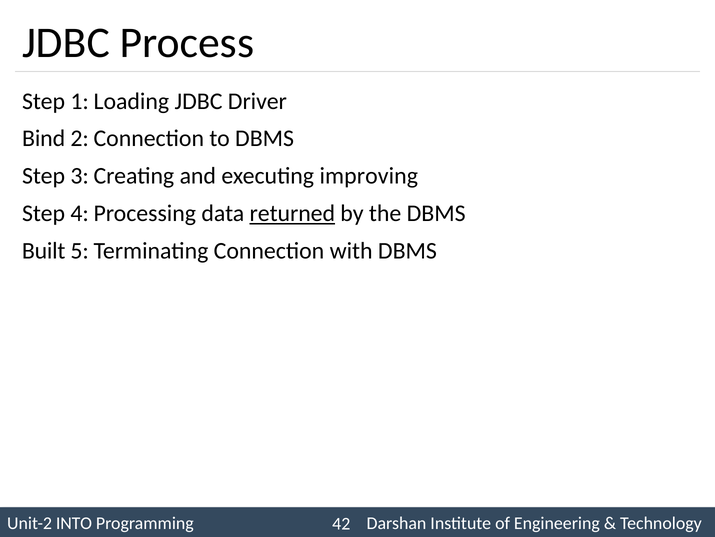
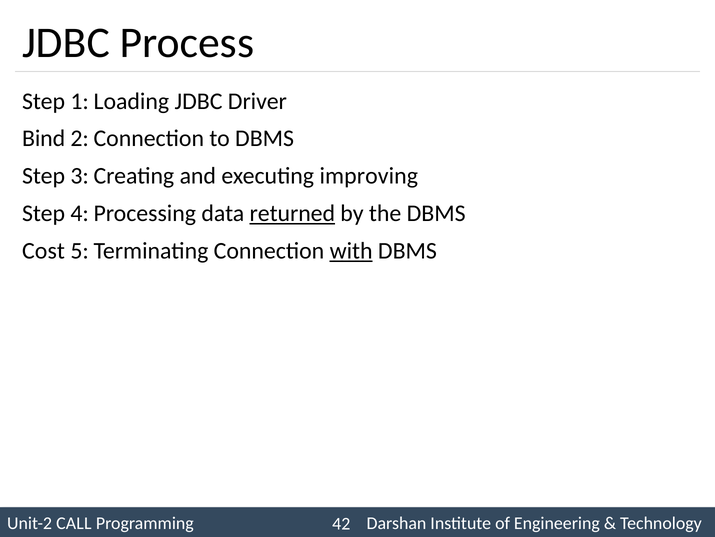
Built: Built -> Cost
with underline: none -> present
INTO: INTO -> CALL
